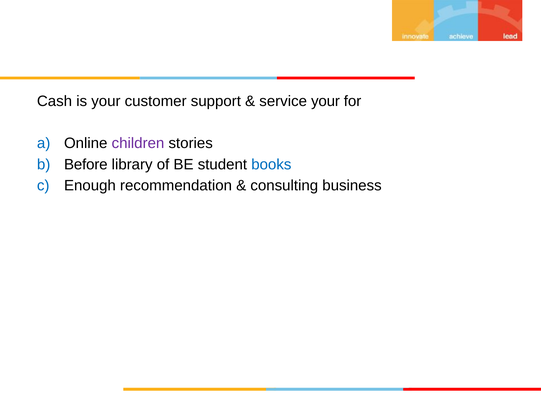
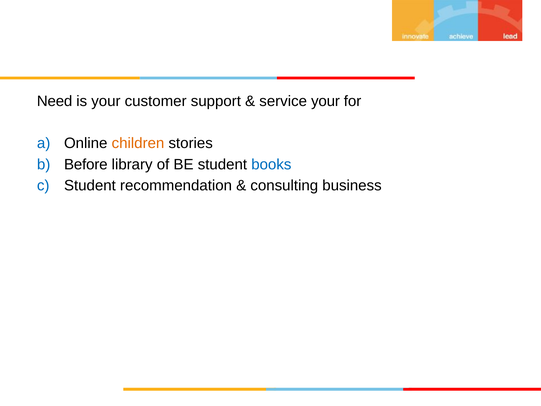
Cash: Cash -> Need
children colour: purple -> orange
Enough at (90, 185): Enough -> Student
